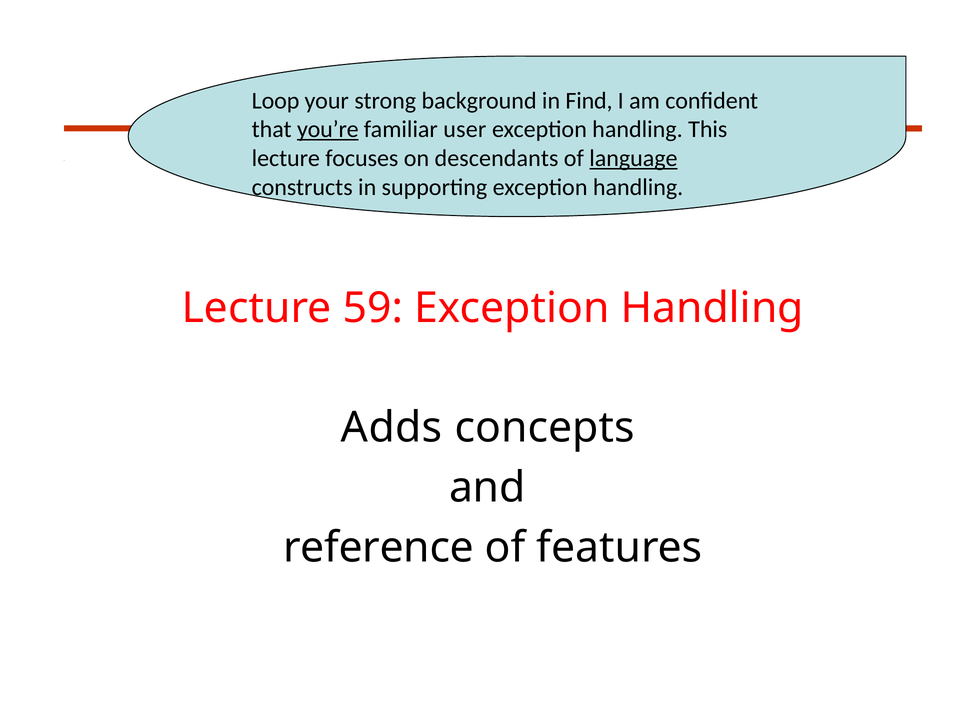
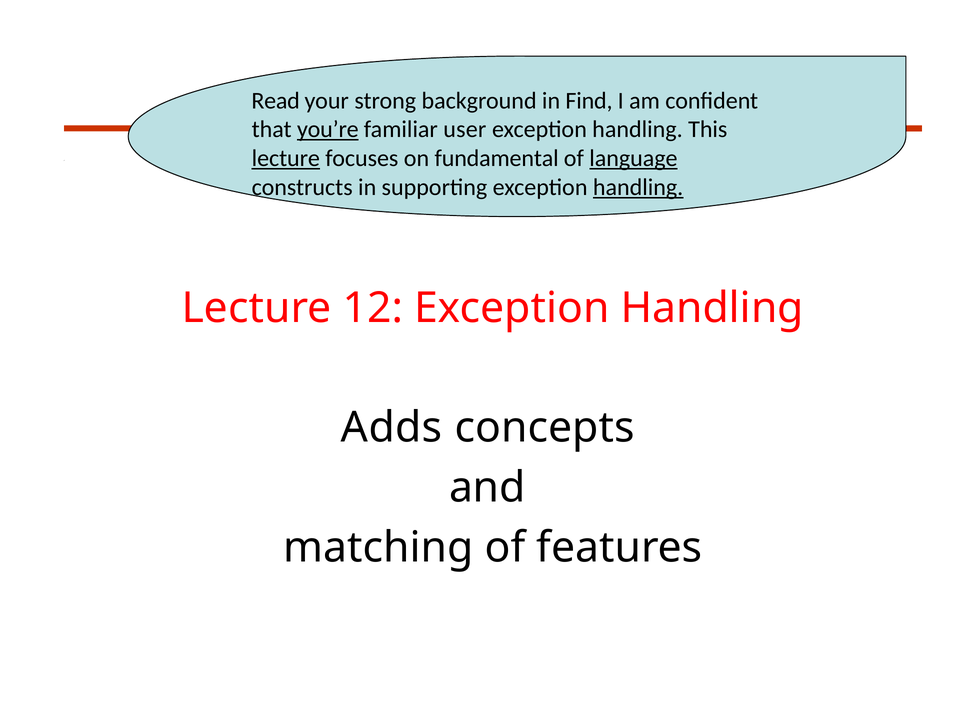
Loop: Loop -> Read
lecture at (286, 158) underline: none -> present
descendants: descendants -> fundamental
handling at (638, 187) underline: none -> present
59: 59 -> 12
reference: reference -> matching
